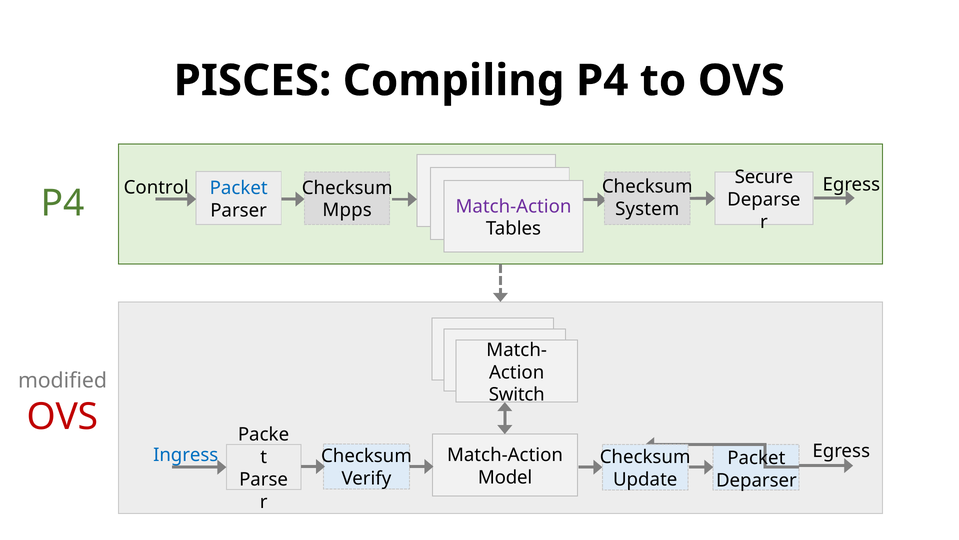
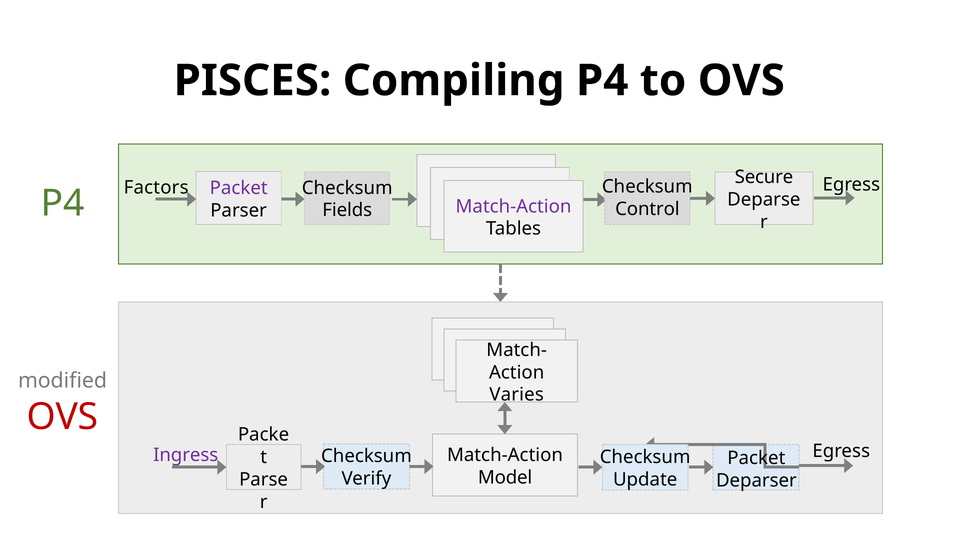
Control: Control -> Factors
Packet at (239, 188) colour: blue -> purple
System: System -> Control
Mpps: Mpps -> Fields
Switch: Switch -> Varies
Ingress colour: blue -> purple
